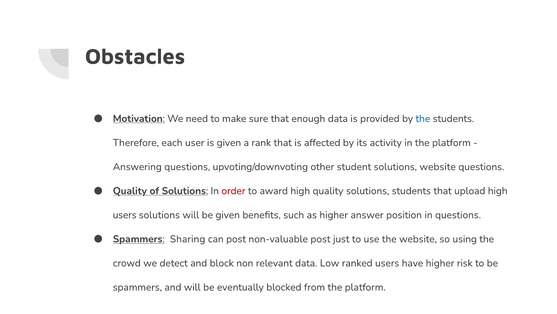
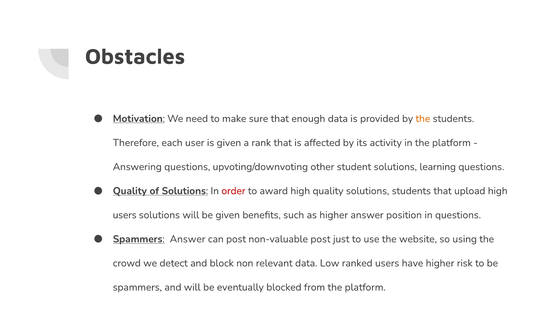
the at (423, 118) colour: blue -> orange
solutions website: website -> learning
Spammers Sharing: Sharing -> Answer
